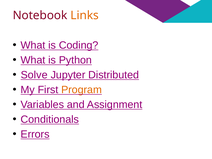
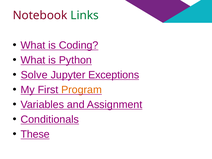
Links colour: orange -> green
Distributed: Distributed -> Exceptions
Errors: Errors -> These
